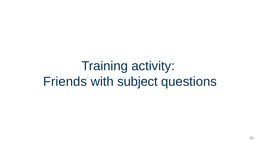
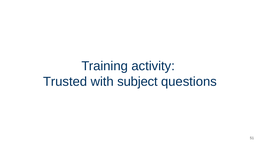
Friends: Friends -> Trusted
